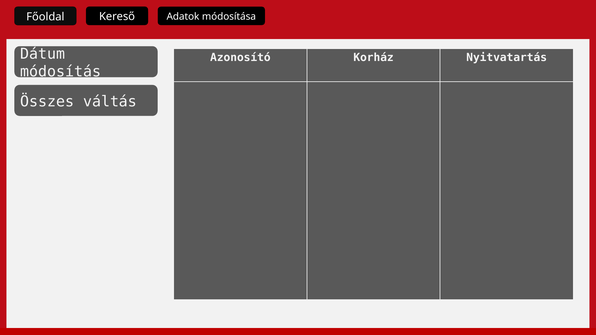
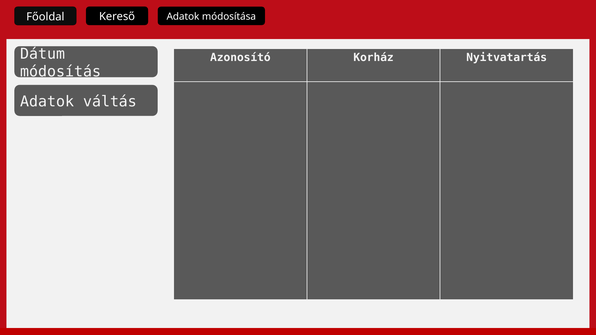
Összes at (47, 102): Összes -> Adatok
